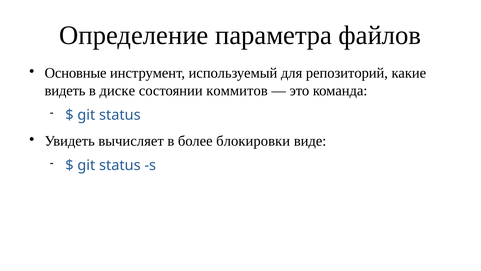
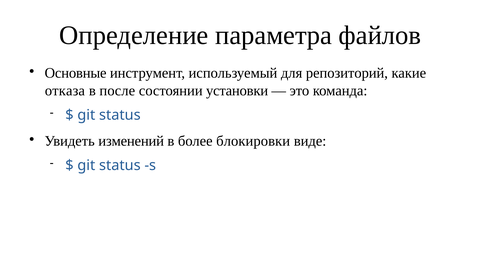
видеть: видеть -> отказа
диске: диске -> после
коммитов: коммитов -> установки
вычисляет: вычисляет -> изменений
